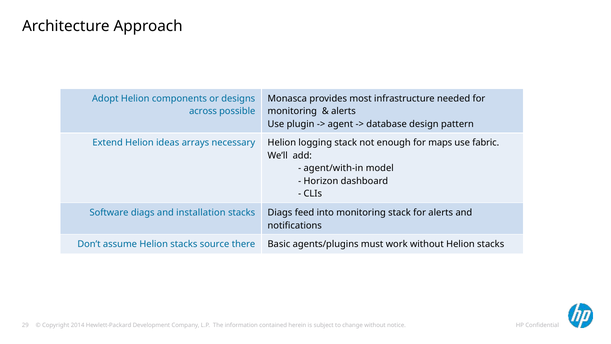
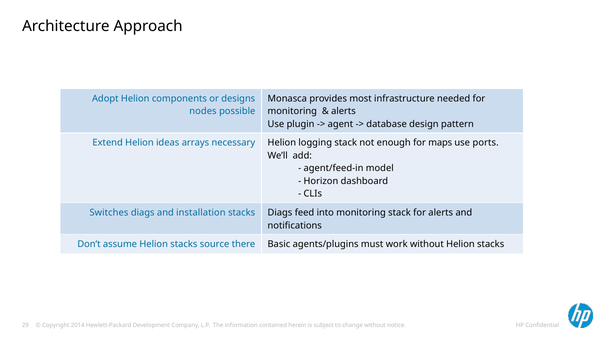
across: across -> nodes
fabric: fabric -> ports
agent/with-in: agent/with-in -> agent/feed-in
Software: Software -> Switches
